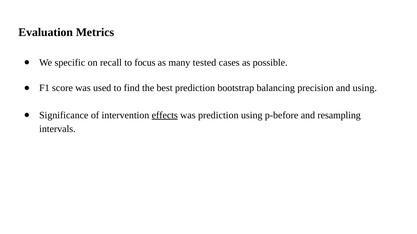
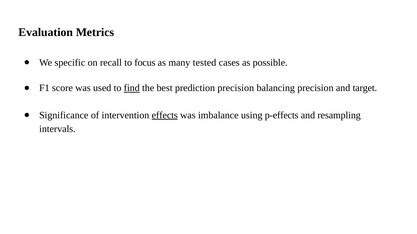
find underline: none -> present
prediction bootstrap: bootstrap -> precision
and using: using -> target
was prediction: prediction -> imbalance
p-before: p-before -> p-effects
